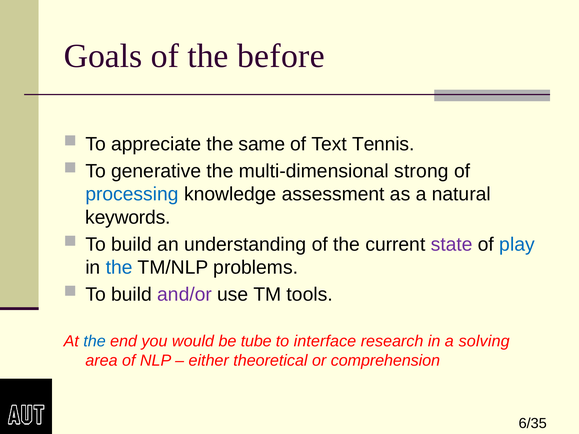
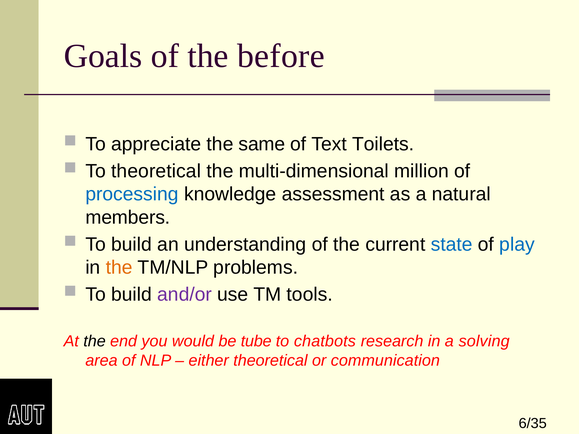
Tennis: Tennis -> Toilets
To generative: generative -> theoretical
strong: strong -> million
keywords: keywords -> members
state colour: purple -> blue
the at (119, 268) colour: blue -> orange
the at (95, 341) colour: blue -> black
interface: interface -> chatbots
comprehension: comprehension -> communication
